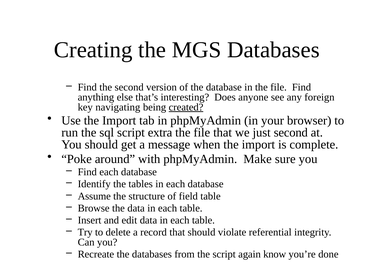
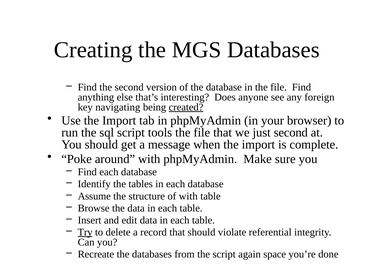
extra: extra -> tools
of field: field -> with
Try underline: none -> present
know: know -> space
